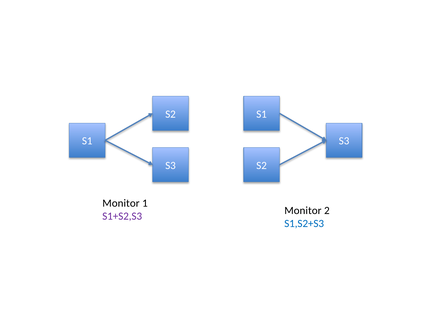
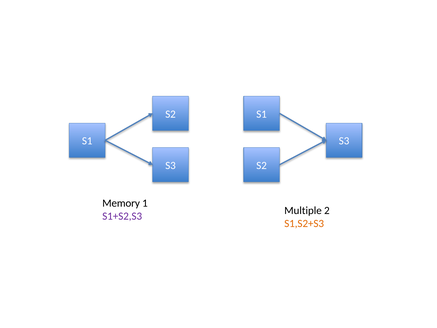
Monitor at (121, 203): Monitor -> Memory
Monitor at (303, 210): Monitor -> Multiple
S1,S2+S3 colour: blue -> orange
